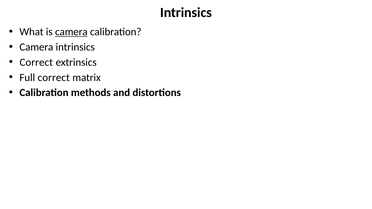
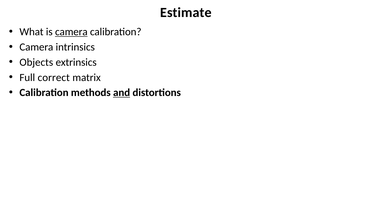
Intrinsics at (186, 13): Intrinsics -> Estimate
Correct at (36, 62): Correct -> Objects
and underline: none -> present
